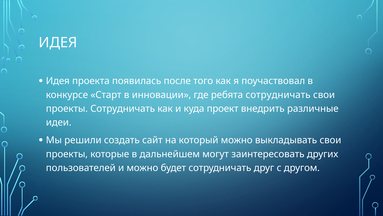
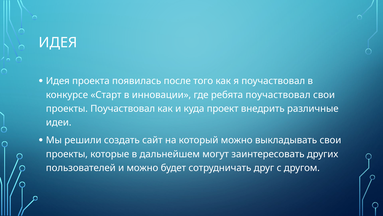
ребята сотрудничать: сотрудничать -> поучаствовал
проекты Сотрудничать: Сотрудничать -> Поучаствовал
